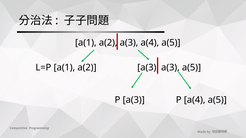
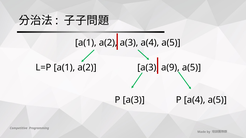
a(3 at (170, 68): a(3 -> a(9
